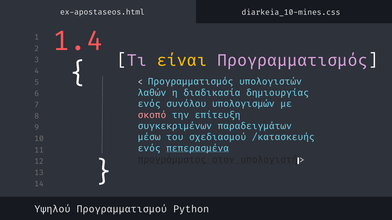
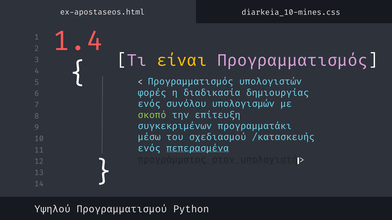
λαθών: λαθών -> φορές
σκοπό colour: pink -> light green
παραδειγμάτων: παραδειγμάτων -> προγραμματάκι
